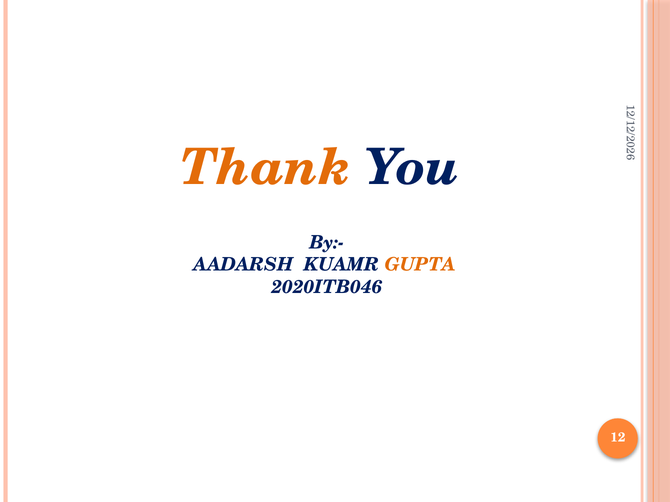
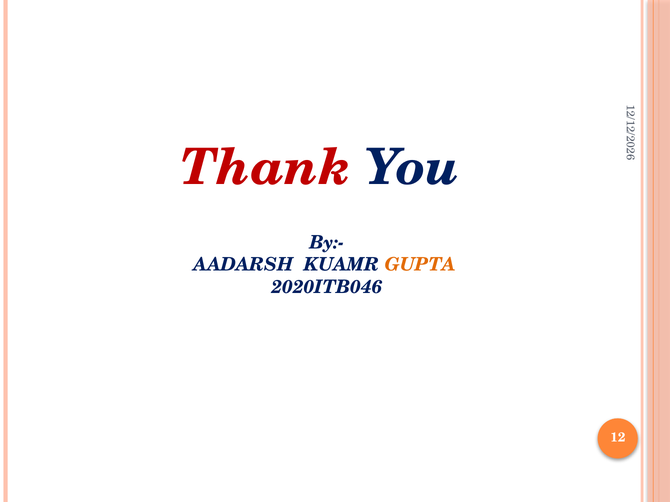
Thank colour: orange -> red
